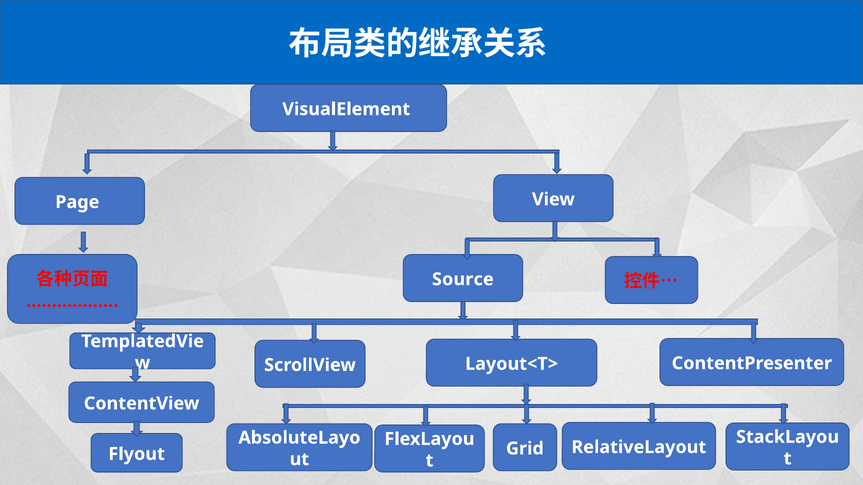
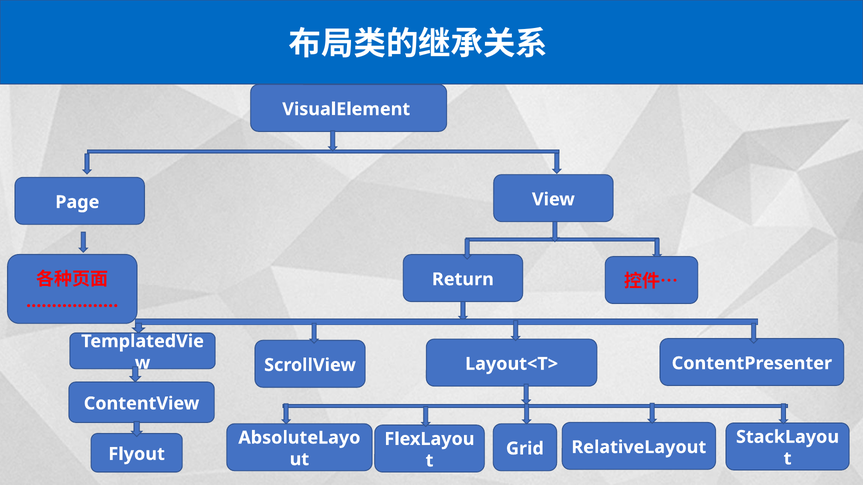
Source: Source -> Return
